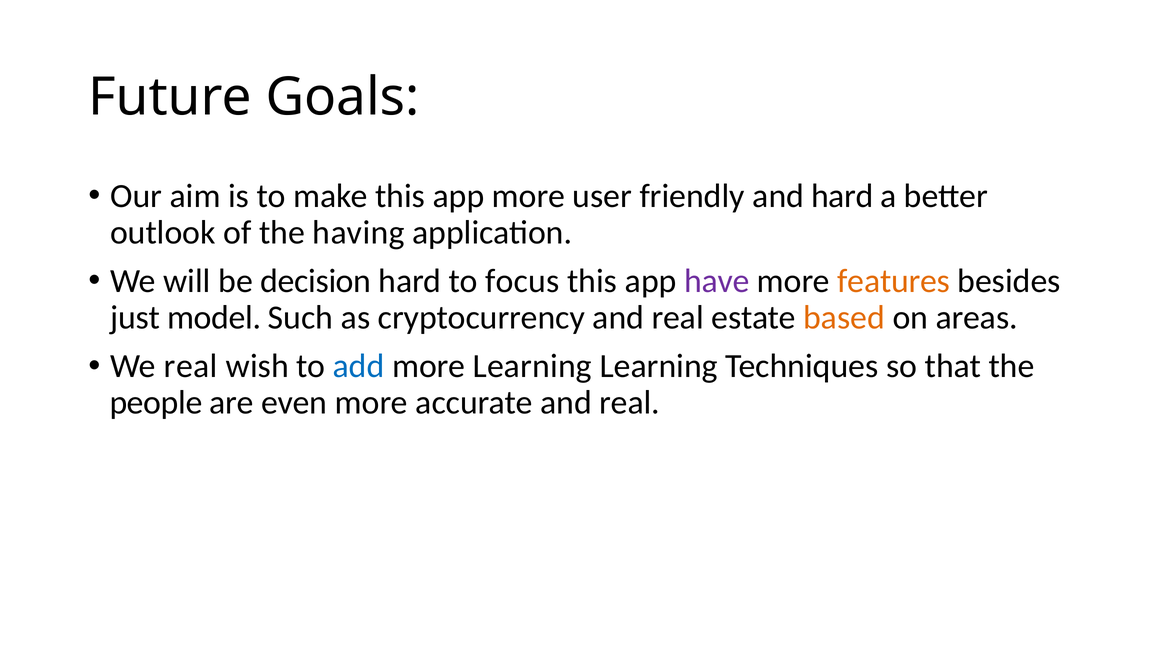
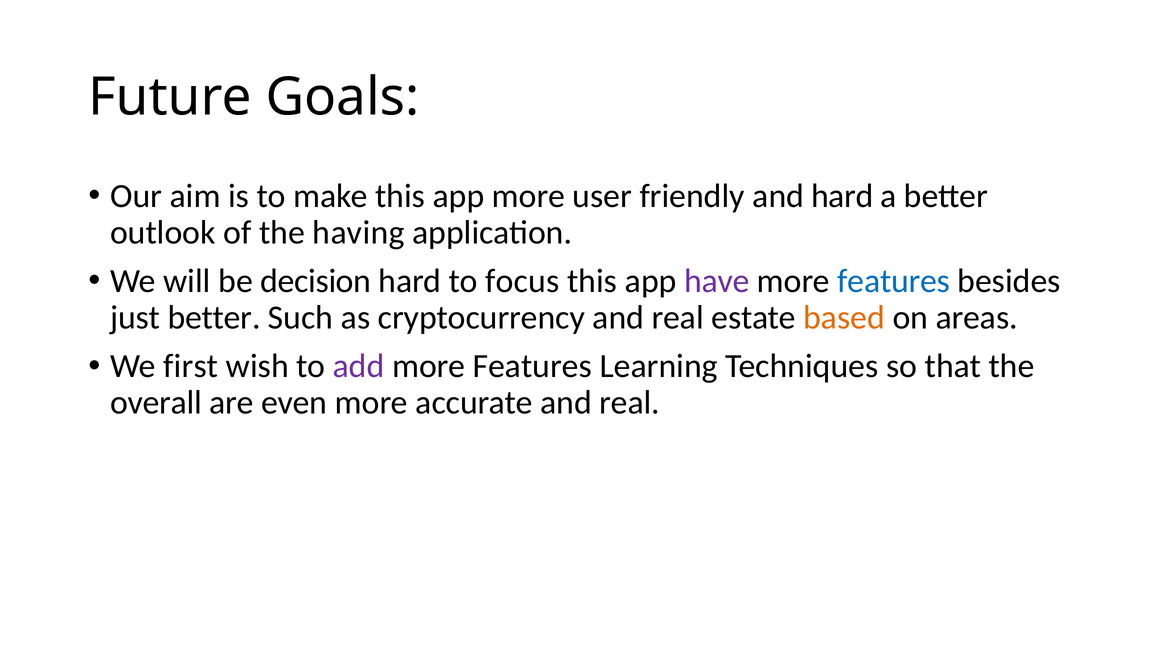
features at (894, 281) colour: orange -> blue
just model: model -> better
We real: real -> first
add colour: blue -> purple
Learning at (532, 366): Learning -> Features
people: people -> overall
